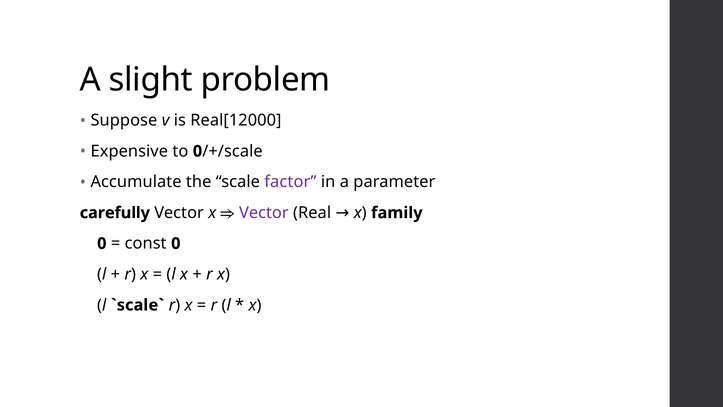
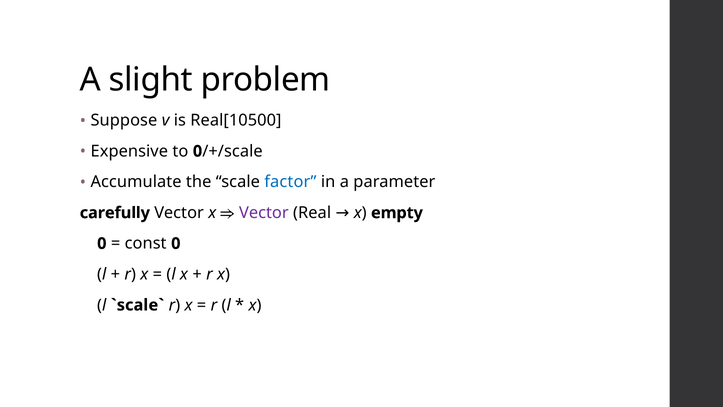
Real[12000: Real[12000 -> Real[10500
factor colour: purple -> blue
family: family -> empty
